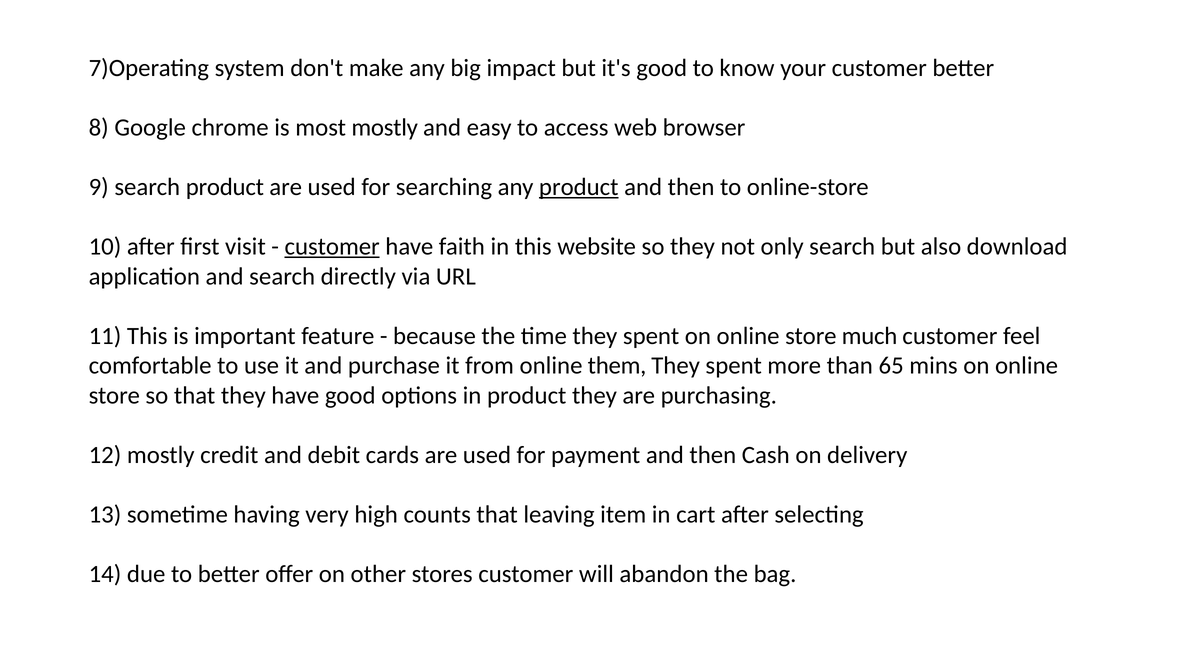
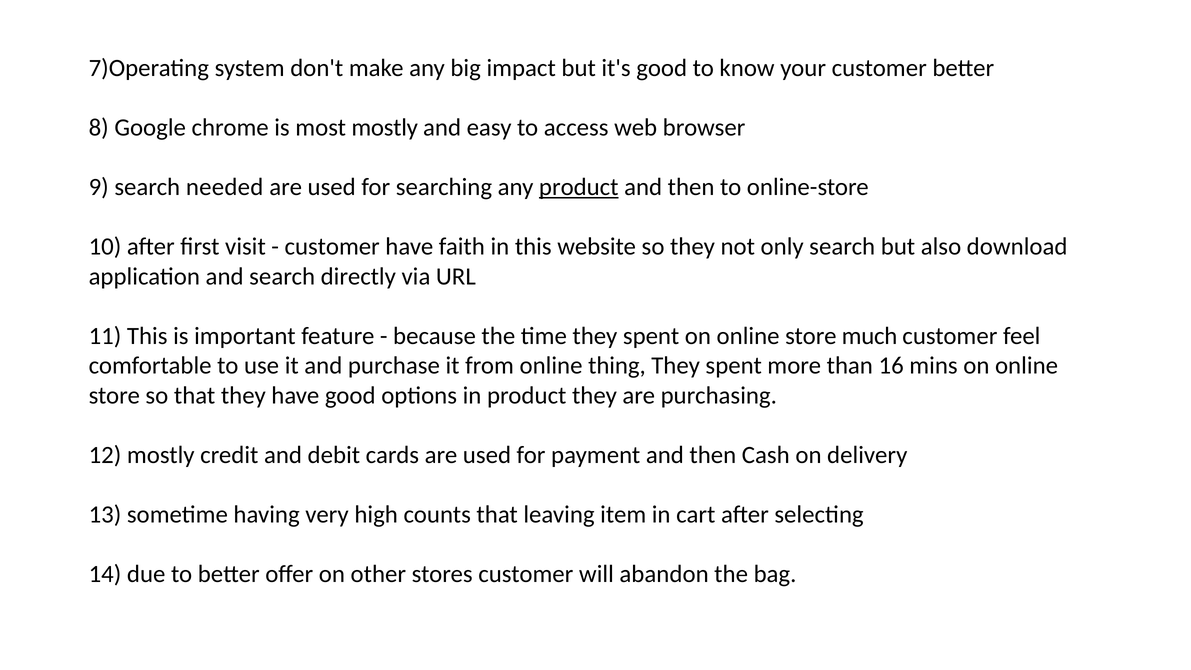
search product: product -> needed
customer at (332, 247) underline: present -> none
them: them -> thing
65: 65 -> 16
